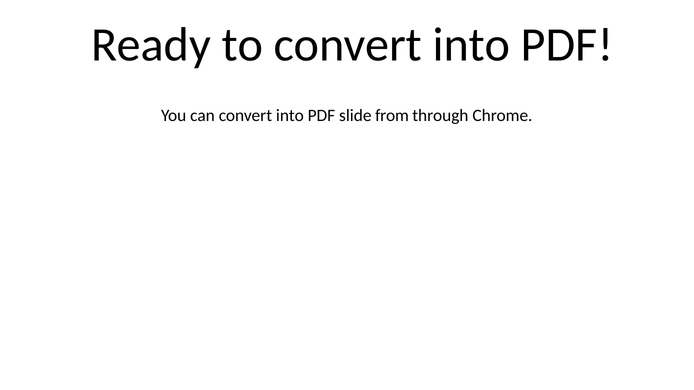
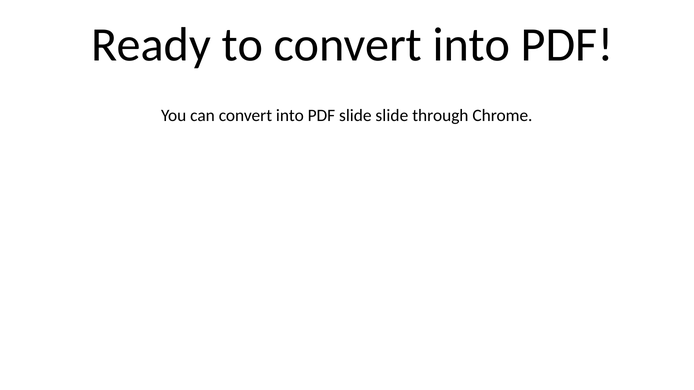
slide from: from -> slide
